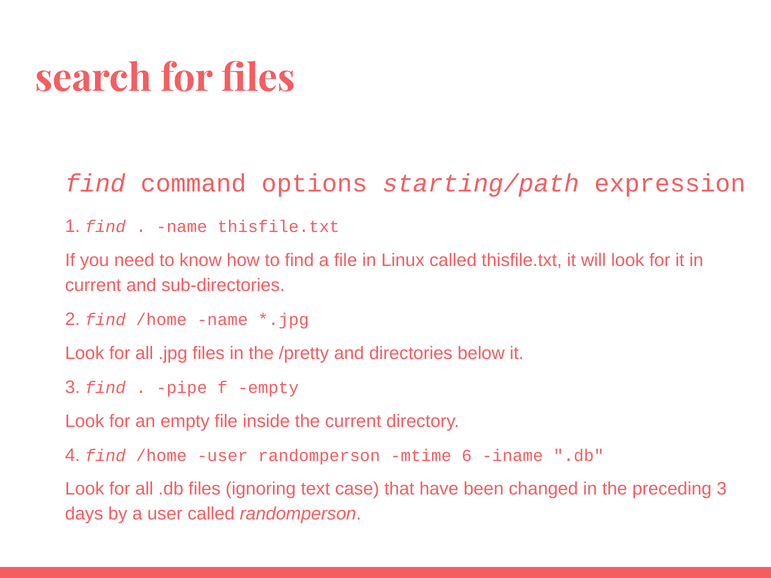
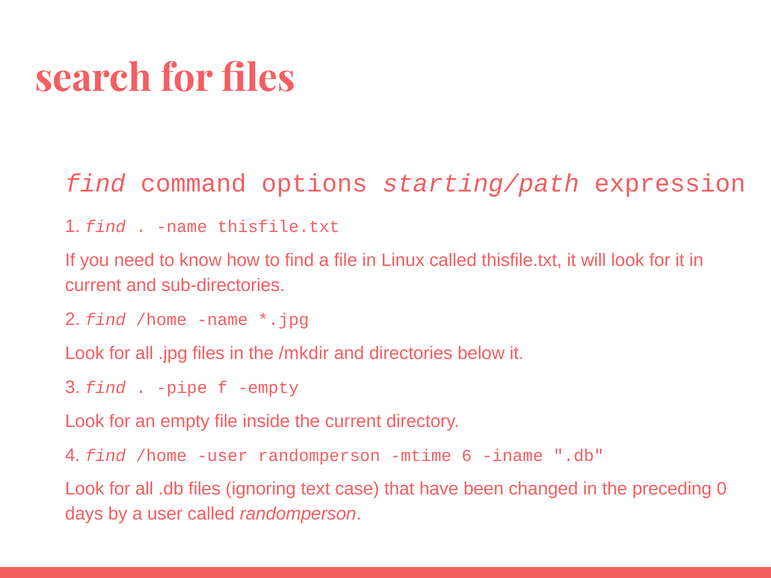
/pretty: /pretty -> /mkdir
preceding 3: 3 -> 0
